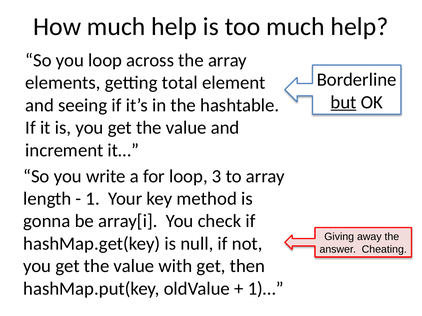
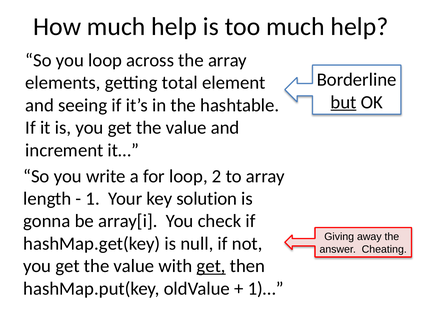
3: 3 -> 2
method: method -> solution
get at (211, 267) underline: none -> present
